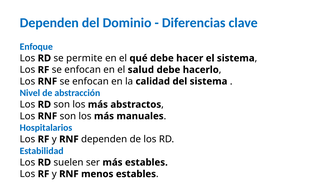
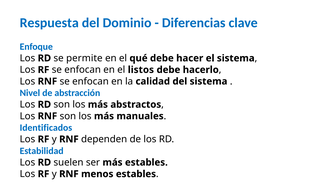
Dependen at (49, 23): Dependen -> Respuesta
salud: salud -> listos
Hospitalarios: Hospitalarios -> Identificados
